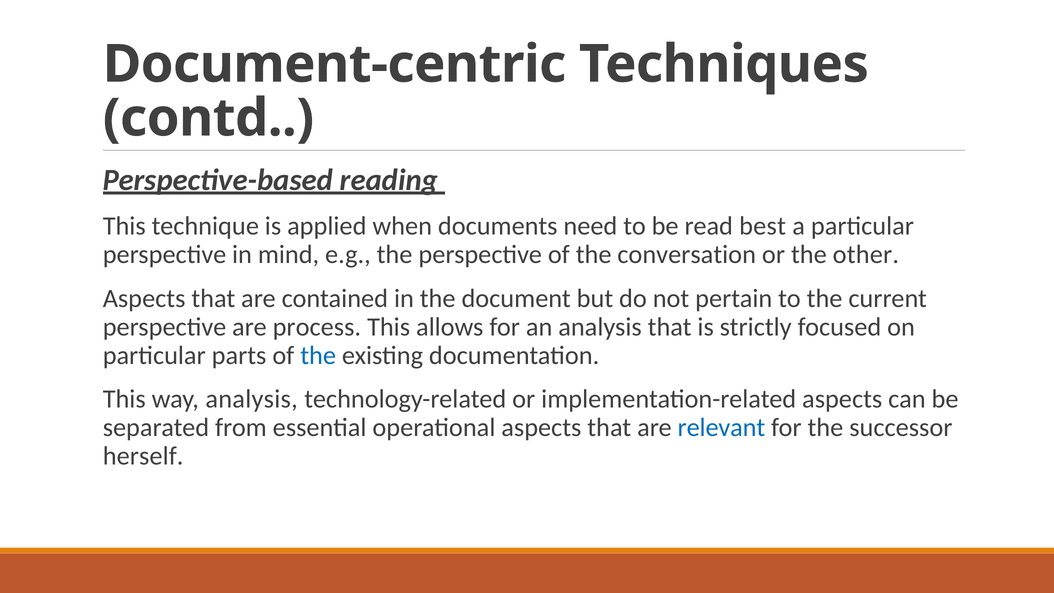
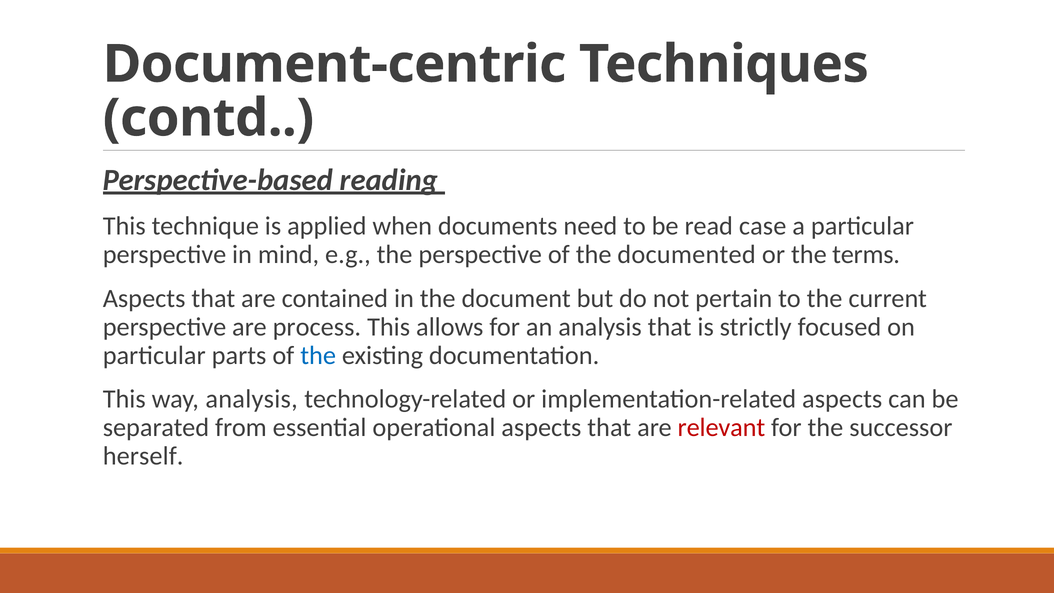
best: best -> case
conversation: conversation -> documented
other: other -> terms
relevant colour: blue -> red
